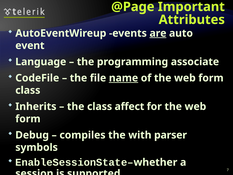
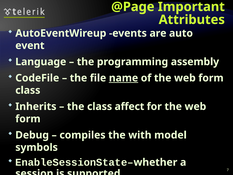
are underline: present -> none
associate: associate -> assembly
parser: parser -> model
